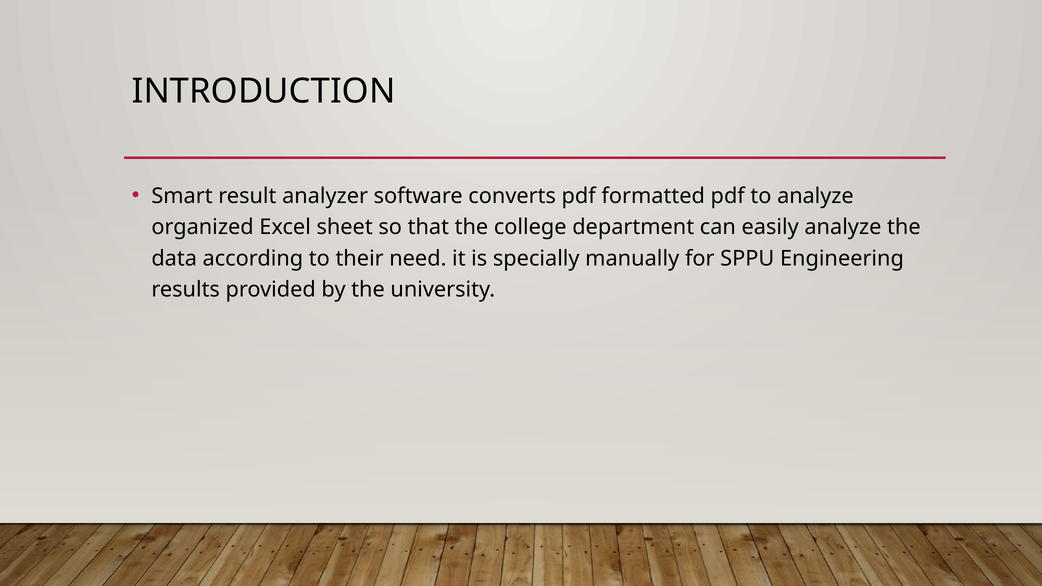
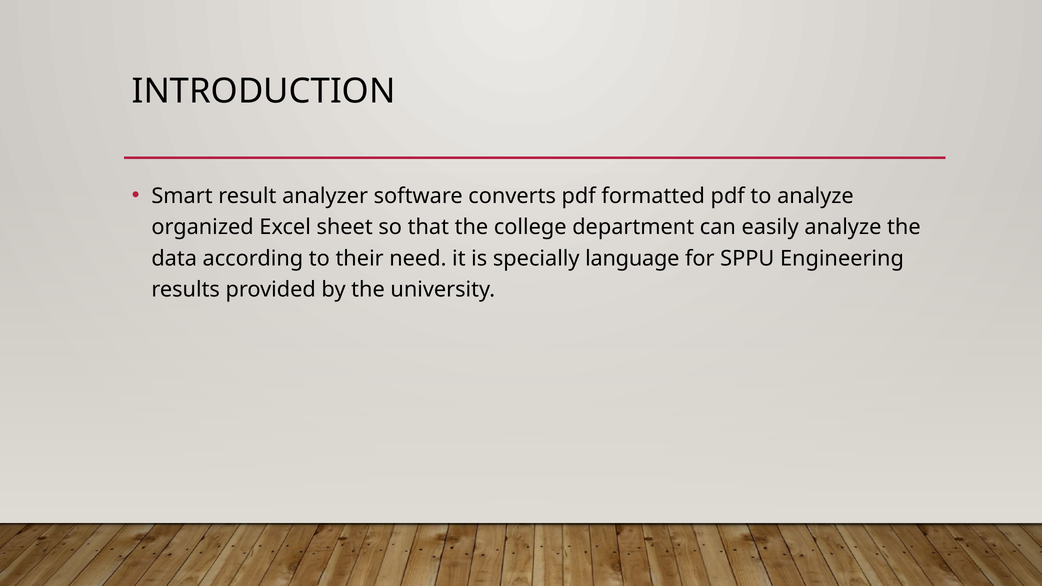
manually: manually -> language
